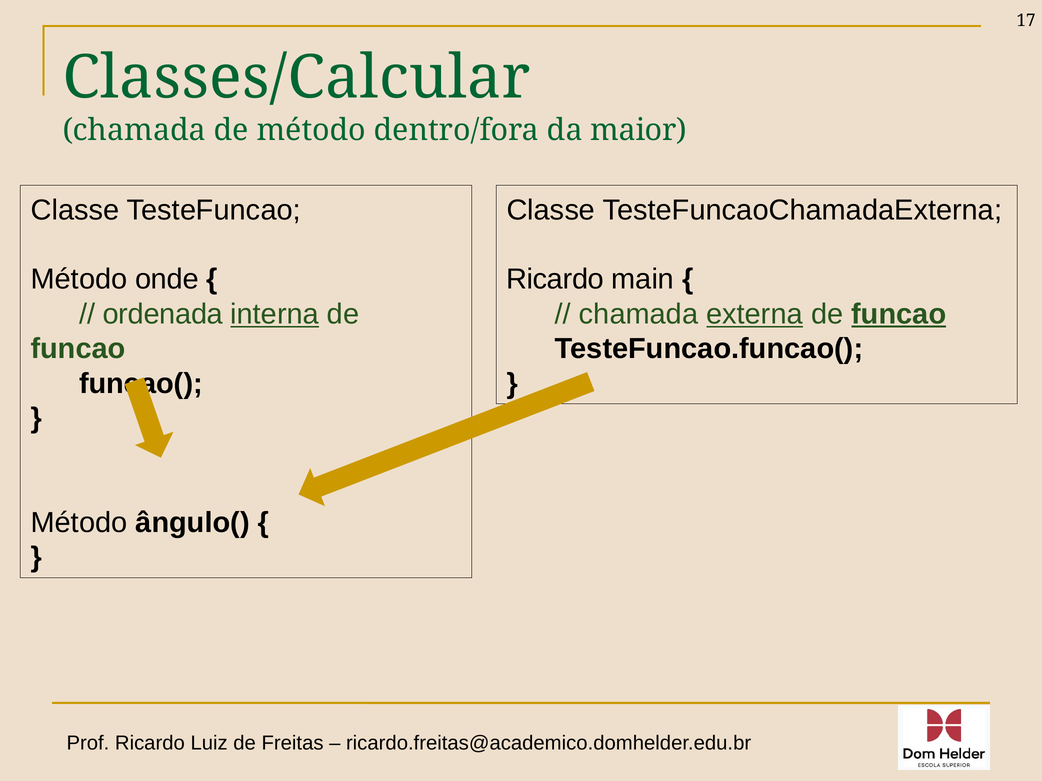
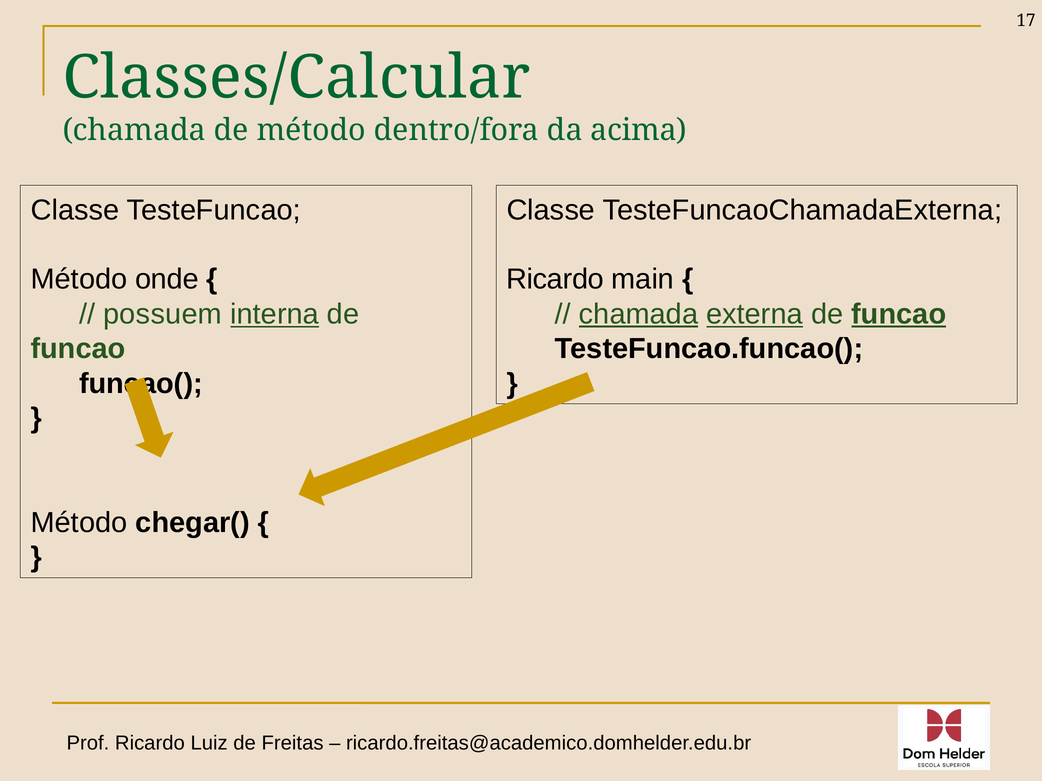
maior: maior -> acima
ordenada: ordenada -> possuem
chamada at (639, 314) underline: none -> present
ângulo(: ângulo( -> chegar(
